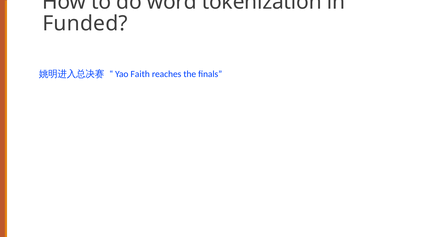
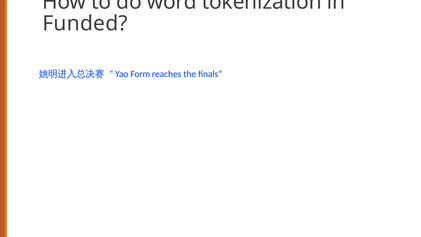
Faith: Faith -> Form
